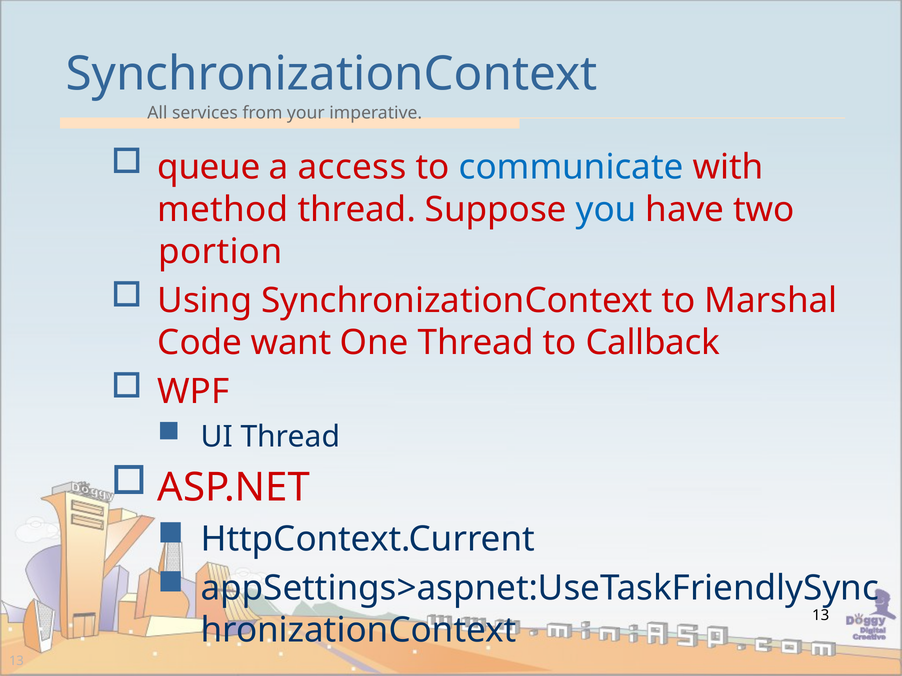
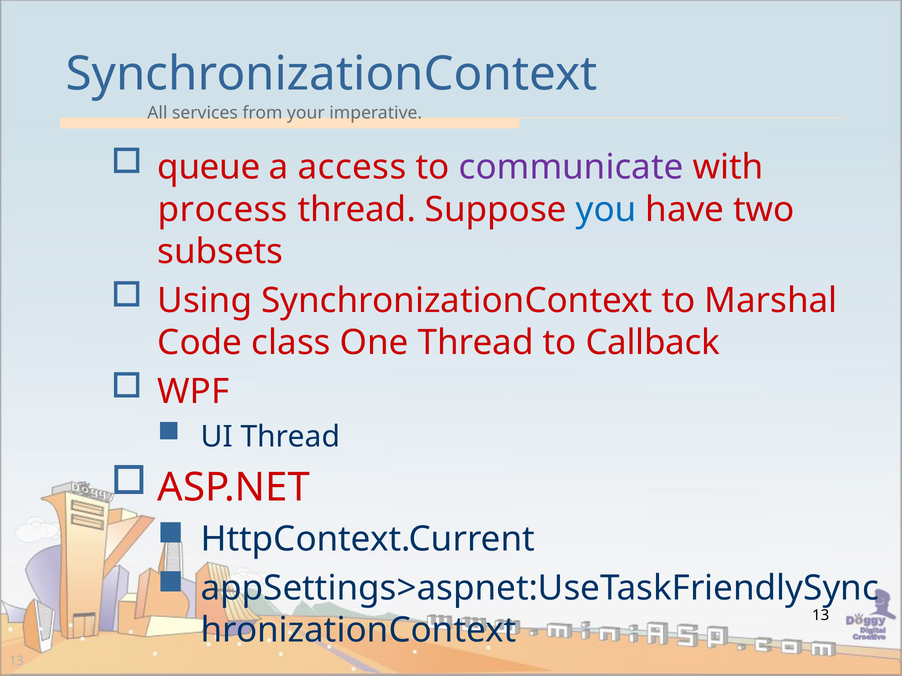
communicate colour: blue -> purple
method: method -> process
portion: portion -> subsets
want: want -> class
